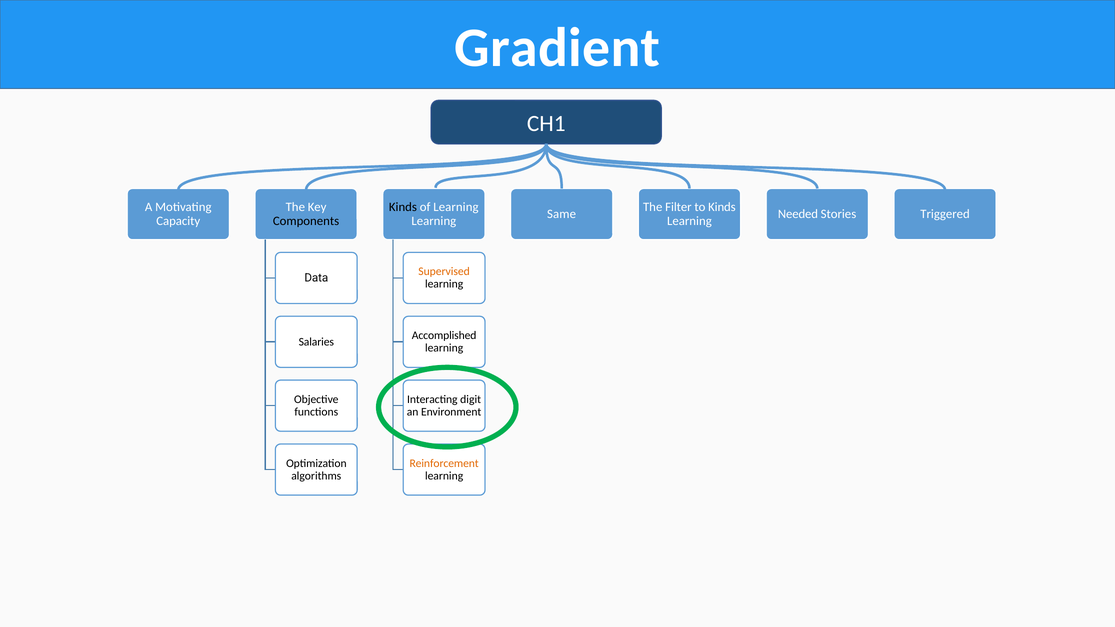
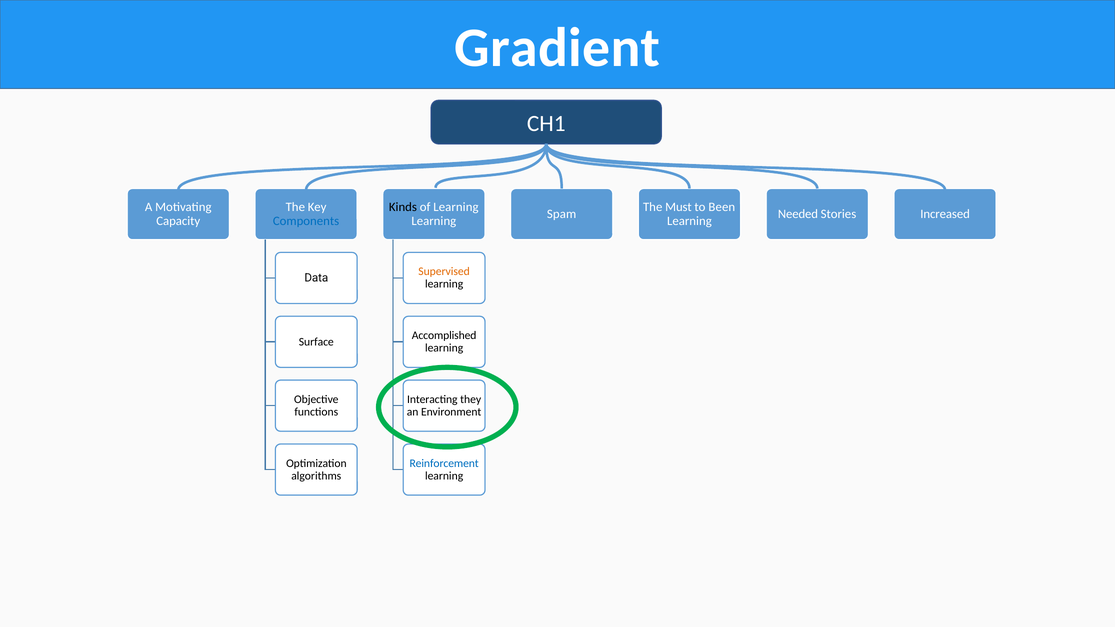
Filter: Filter -> Must
to Kinds: Kinds -> Been
Same: Same -> Spam
Triggered: Triggered -> Increased
Components colour: black -> blue
Salaries: Salaries -> Surface
digit: digit -> they
Reinforcement colour: orange -> blue
